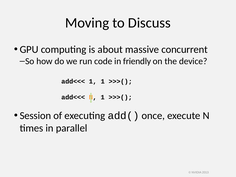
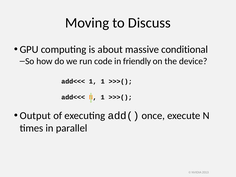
concurrent: concurrent -> conditional
Session: Session -> Output
